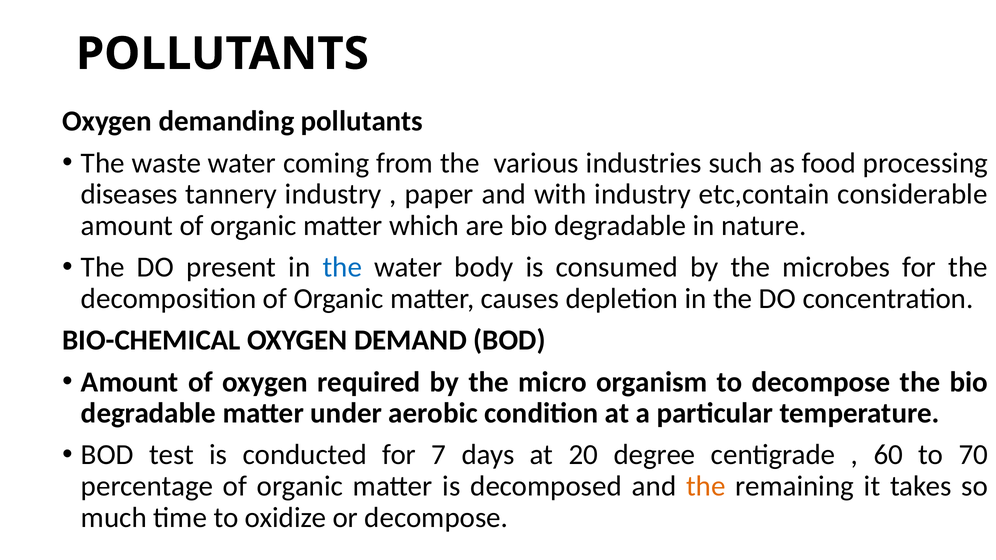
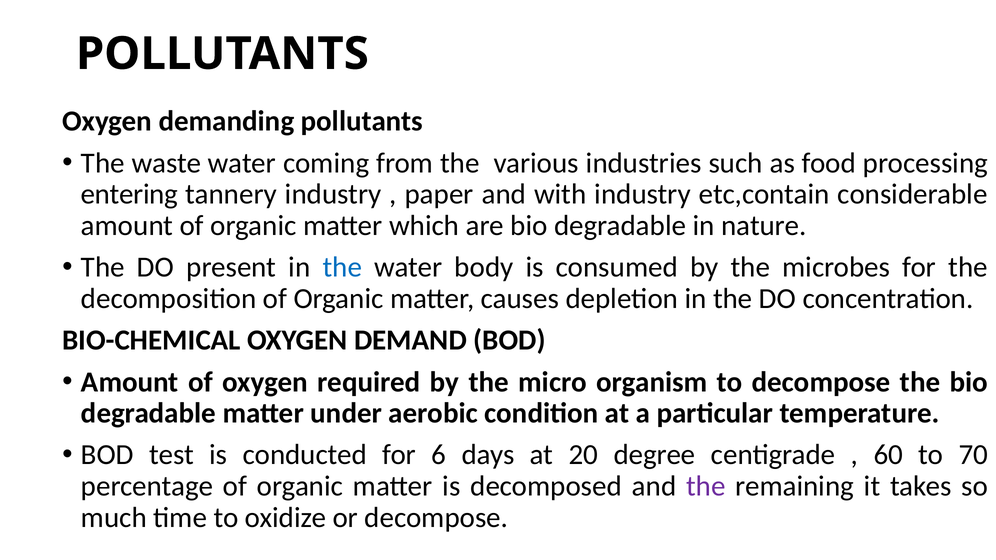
diseases: diseases -> entering
7: 7 -> 6
the at (706, 486) colour: orange -> purple
